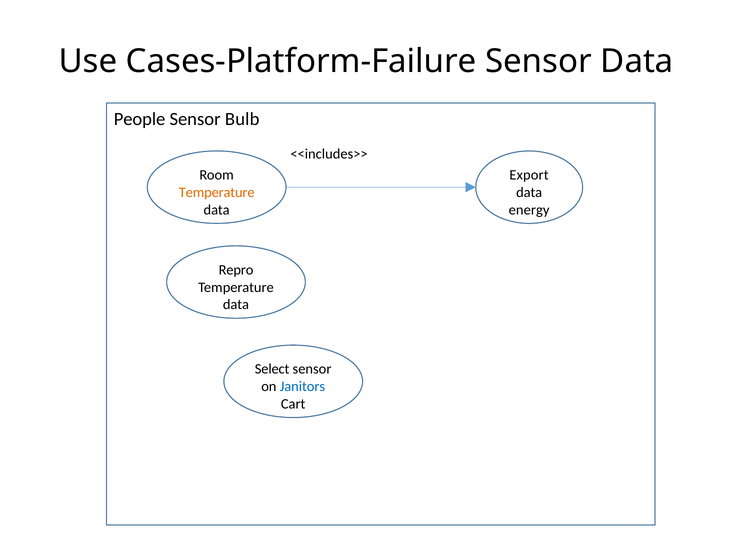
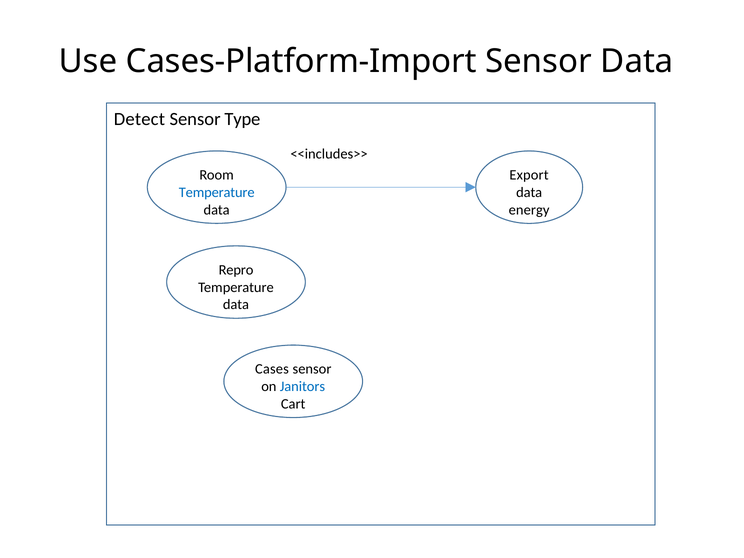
Cases-Platform-Failure: Cases-Platform-Failure -> Cases-Platform-Import
People: People -> Detect
Bulb: Bulb -> Type
Temperature at (217, 192) colour: orange -> blue
Select: Select -> Cases
